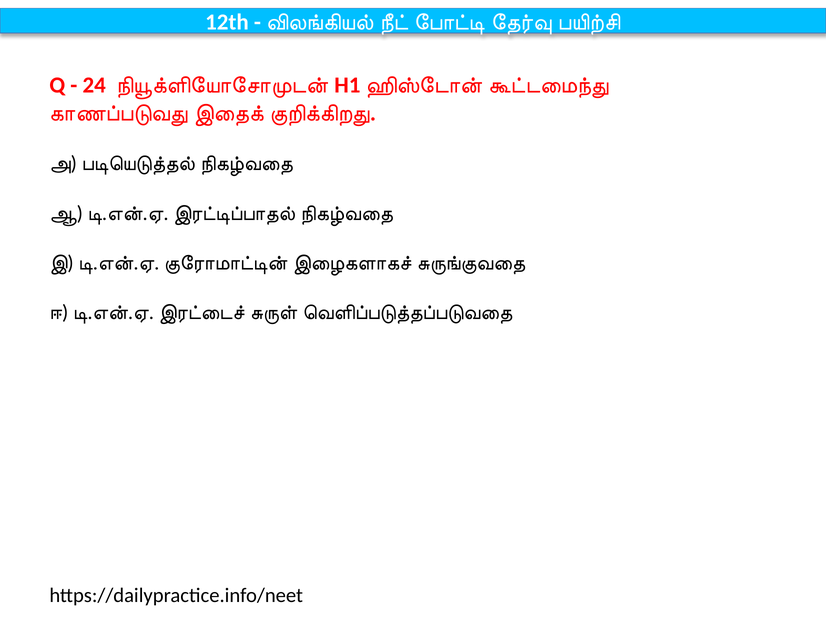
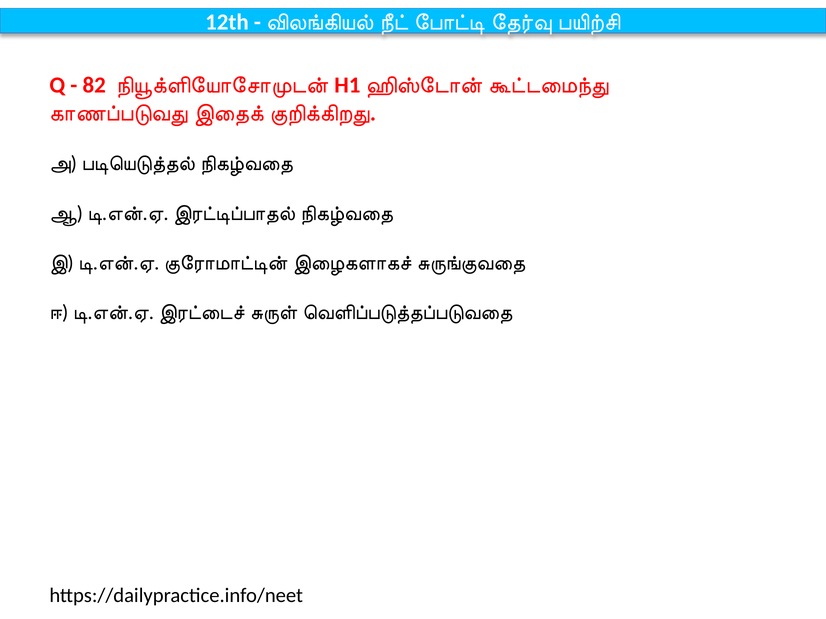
24: 24 -> 82
